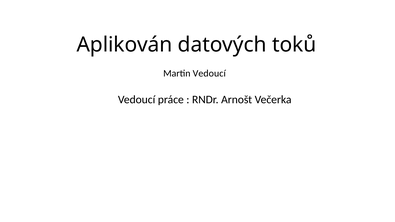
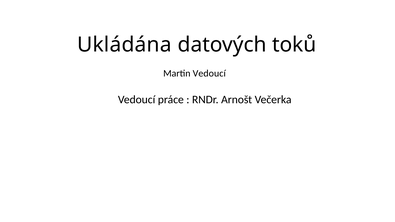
Aplikován: Aplikován -> Ukládána
